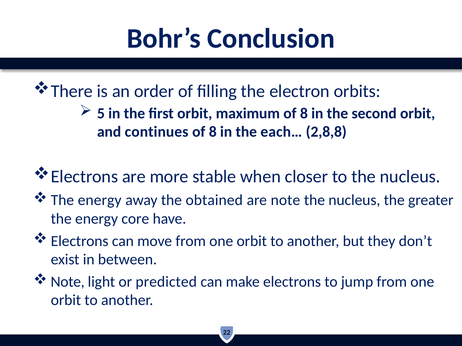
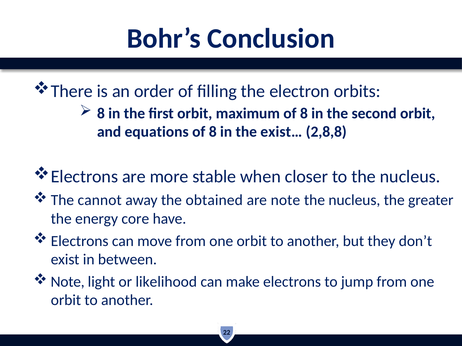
5 at (101, 114): 5 -> 8
continues: continues -> equations
each…: each… -> exist…
energy at (100, 201): energy -> cannot
predicted: predicted -> likelihood
